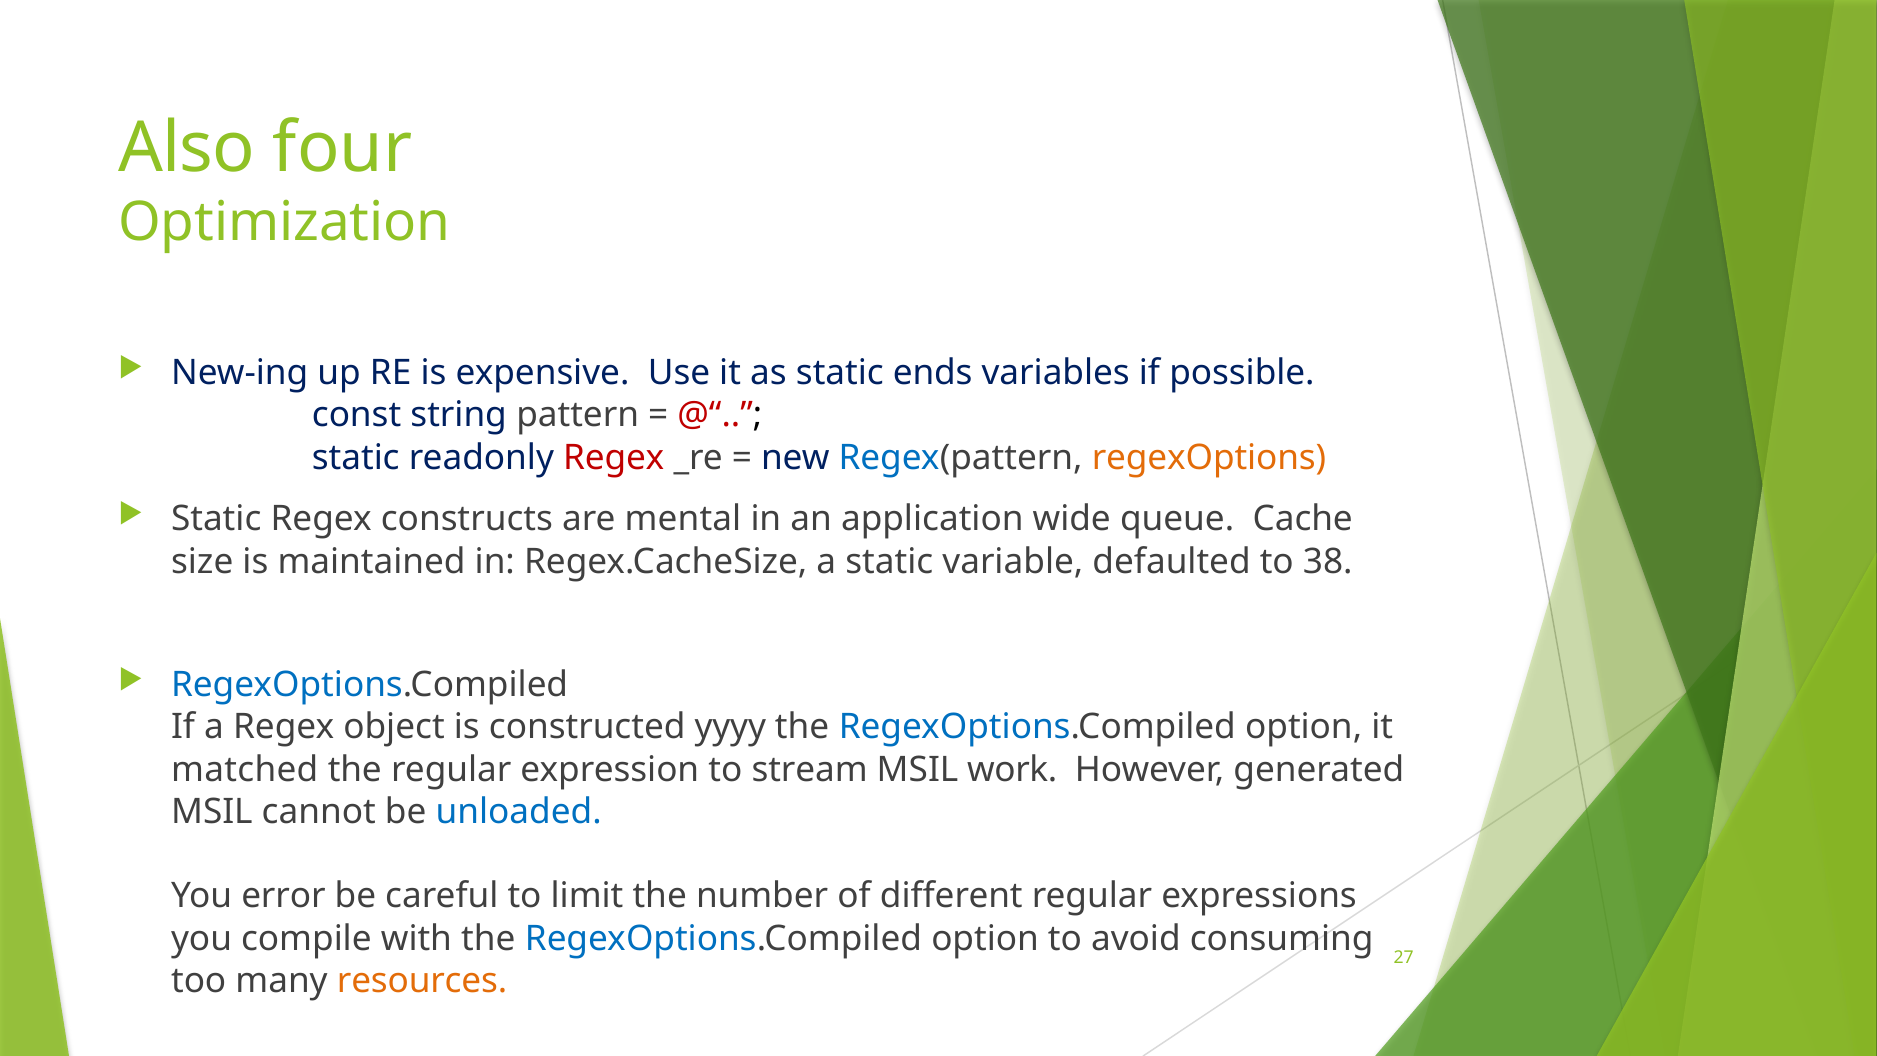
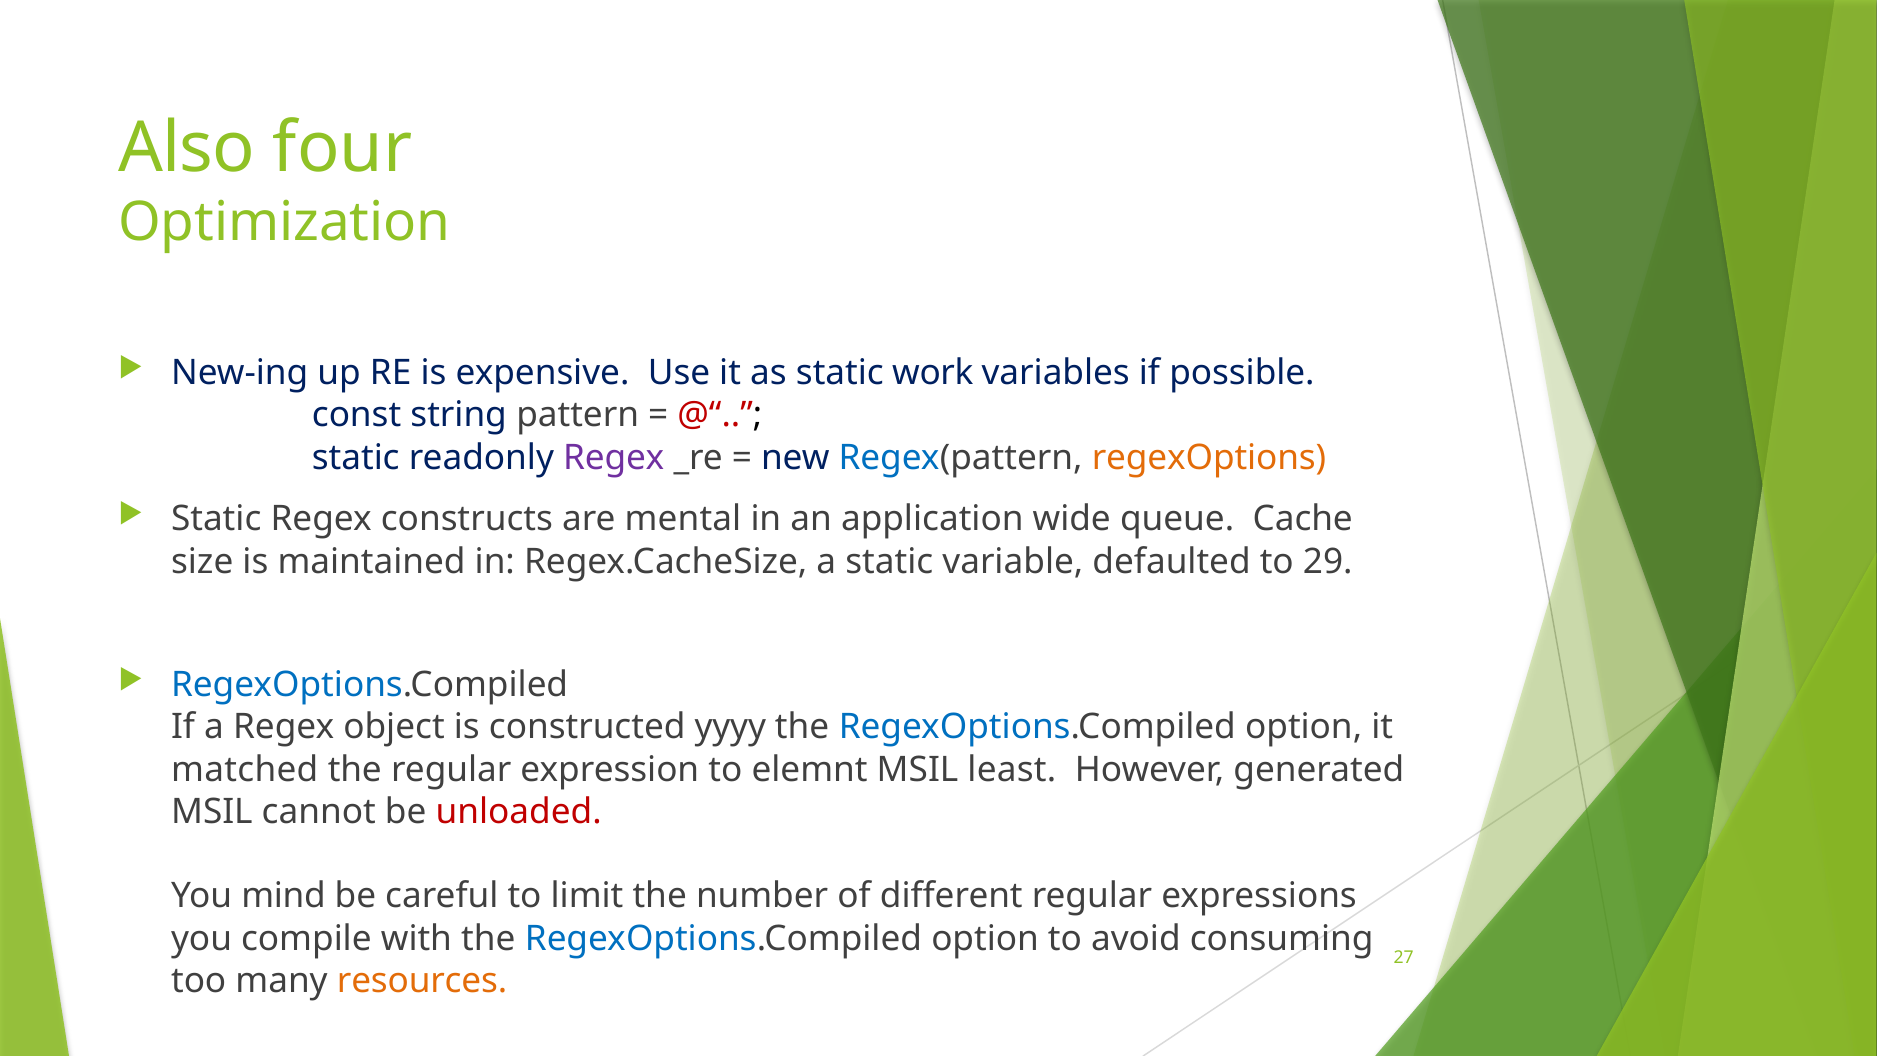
ends: ends -> work
Regex at (614, 457) colour: red -> purple
38: 38 -> 29
stream: stream -> elemnt
work: work -> least
unloaded colour: blue -> red
error: error -> mind
